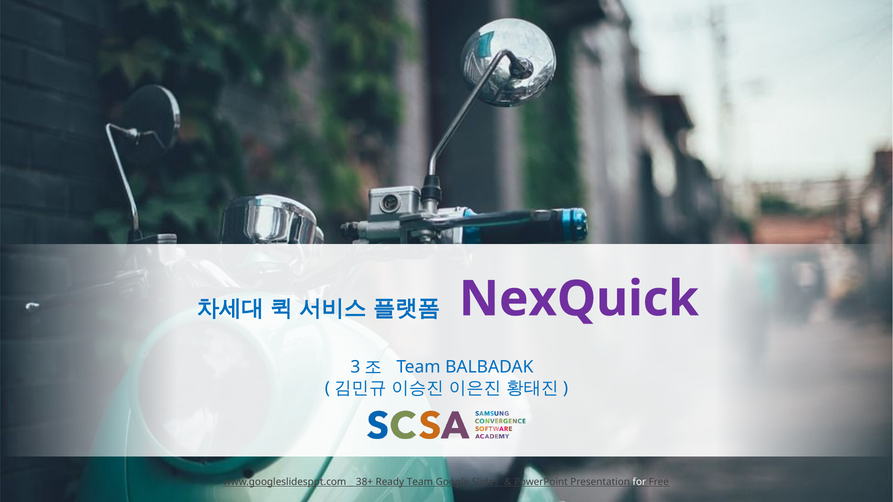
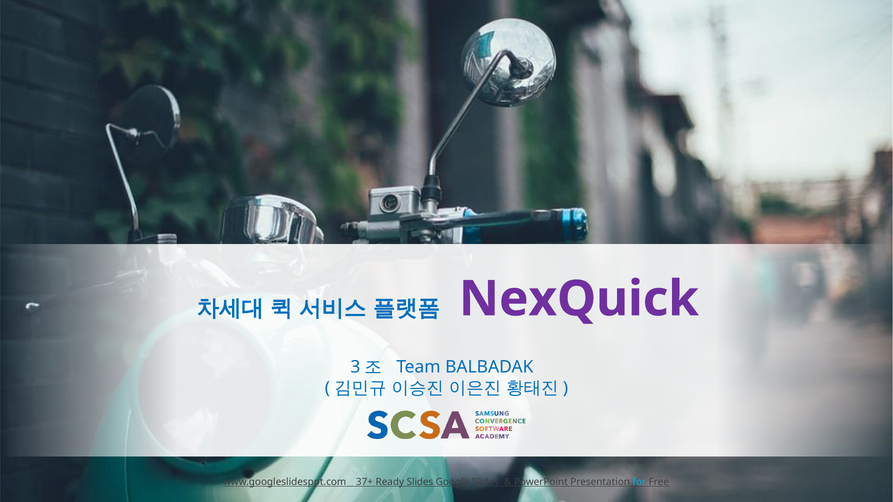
38+: 38+ -> 37+
Ready Team: Team -> Slides
for colour: white -> light blue
